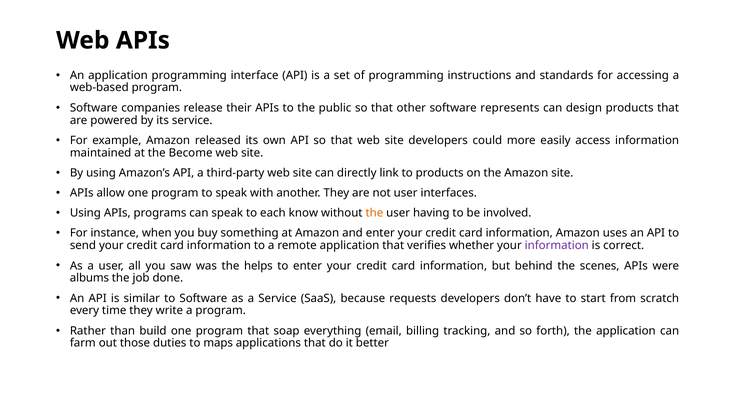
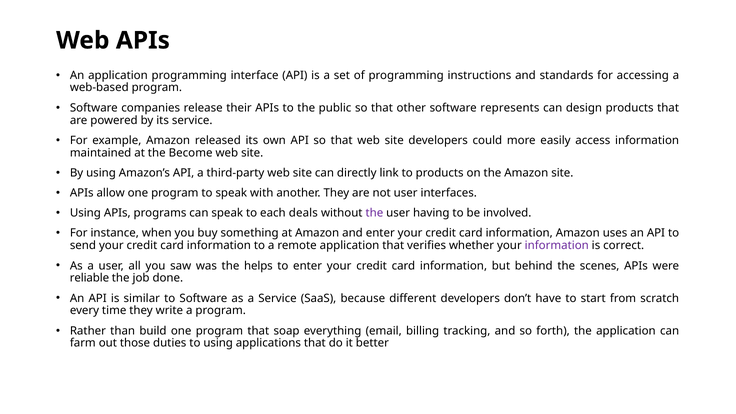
know: know -> deals
the at (374, 213) colour: orange -> purple
albums: albums -> reliable
requests: requests -> different
to maps: maps -> using
